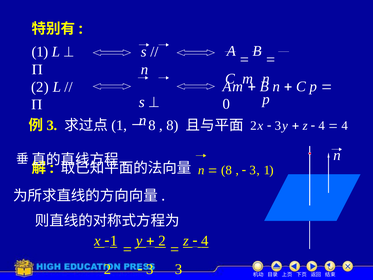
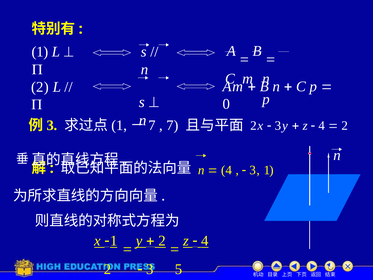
8 at (152, 125): 8 -> 7
8 at (173, 125): 8 -> 7
4 at (345, 125): 4 -> 2
8 at (226, 170): 8 -> 4
3 3: 3 -> 5
